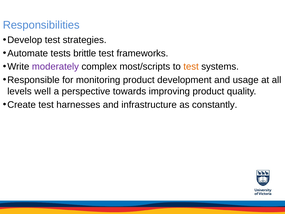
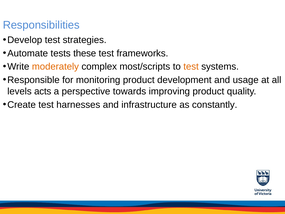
brittle: brittle -> these
moderately colour: purple -> orange
well: well -> acts
